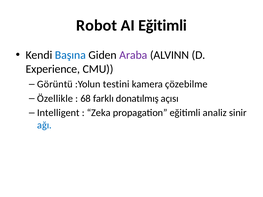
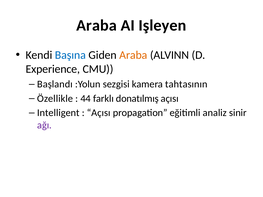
Robot at (97, 25): Robot -> Araba
AI Eğitimli: Eğitimli -> Işleyen
Araba at (133, 55) colour: purple -> orange
Görüntü: Görüntü -> Başlandı
testini: testini -> sezgisi
çözebilme: çözebilme -> tahtasının
68: 68 -> 44
Zeka at (99, 113): Zeka -> Açısı
ağı colour: blue -> purple
